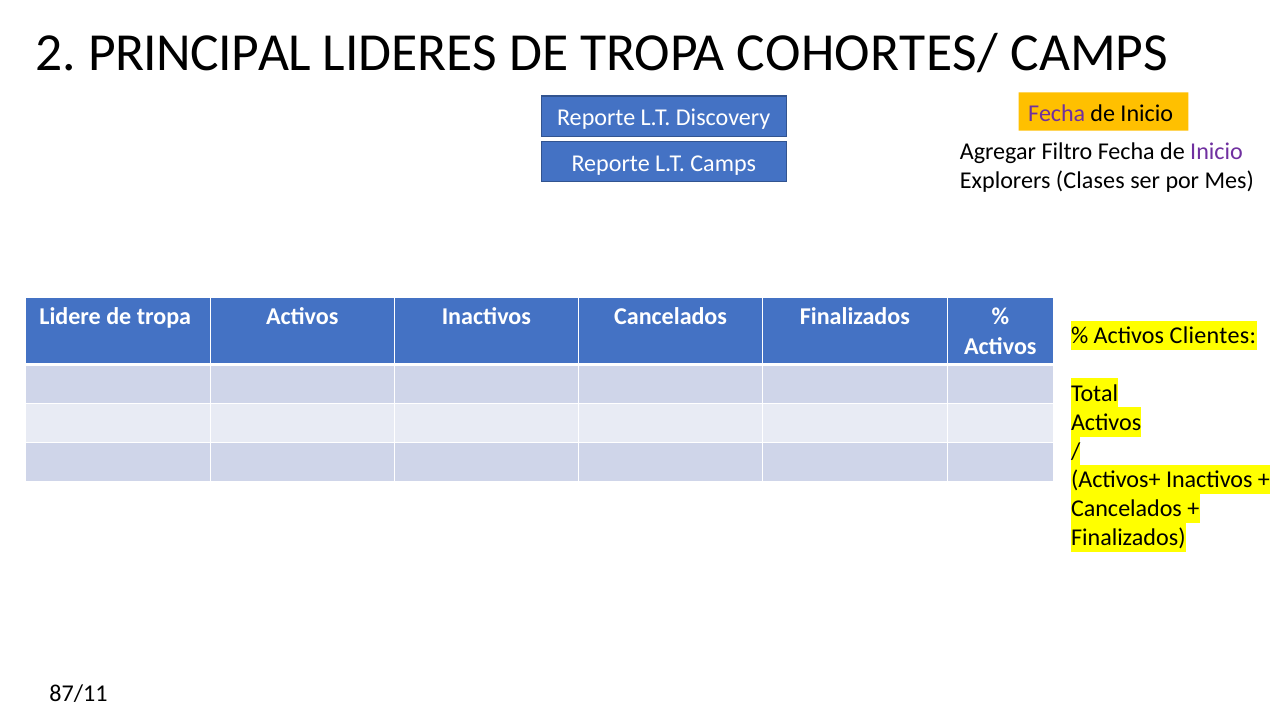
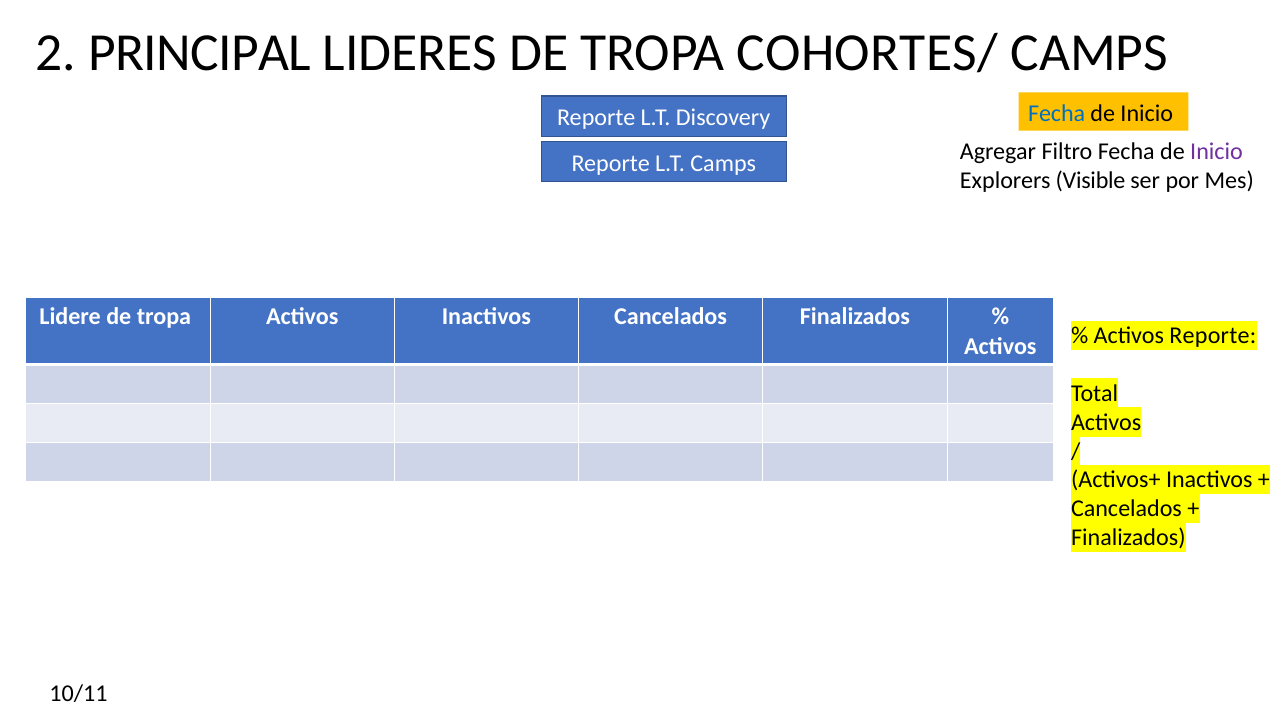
Fecha at (1057, 113) colour: purple -> blue
Clases: Clases -> Visible
Activos Clientes: Clientes -> Reporte
87/11: 87/11 -> 10/11
